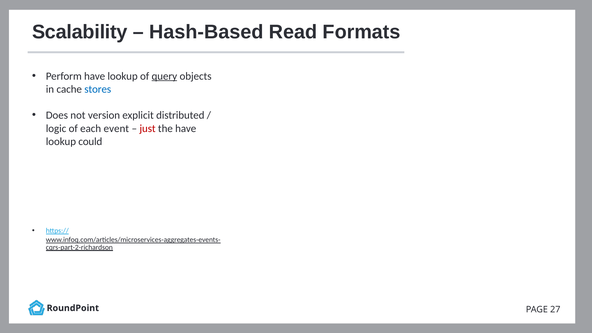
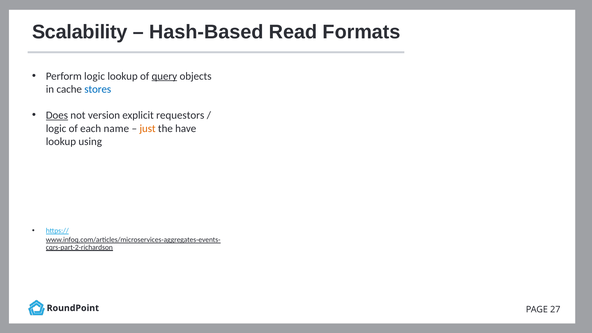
Perform have: have -> logic
Does underline: none -> present
distributed: distributed -> requestors
event: event -> name
just colour: red -> orange
could: could -> using
